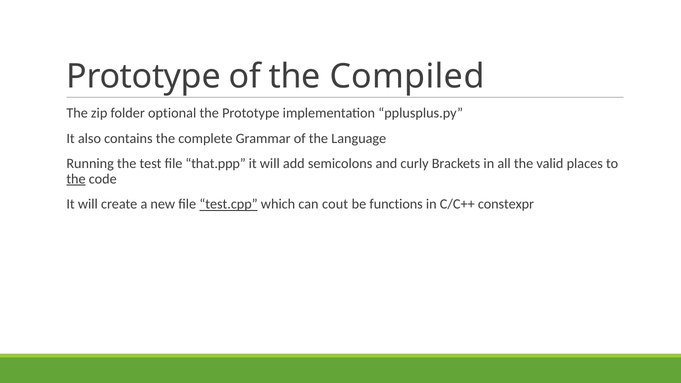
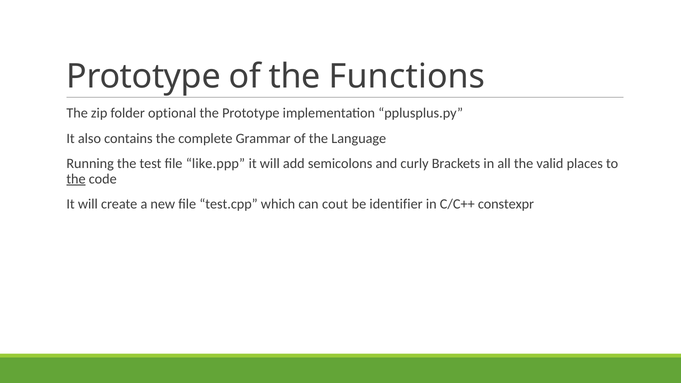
Compiled: Compiled -> Functions
that.ppp: that.ppp -> like.ppp
test.cpp underline: present -> none
functions: functions -> identifier
